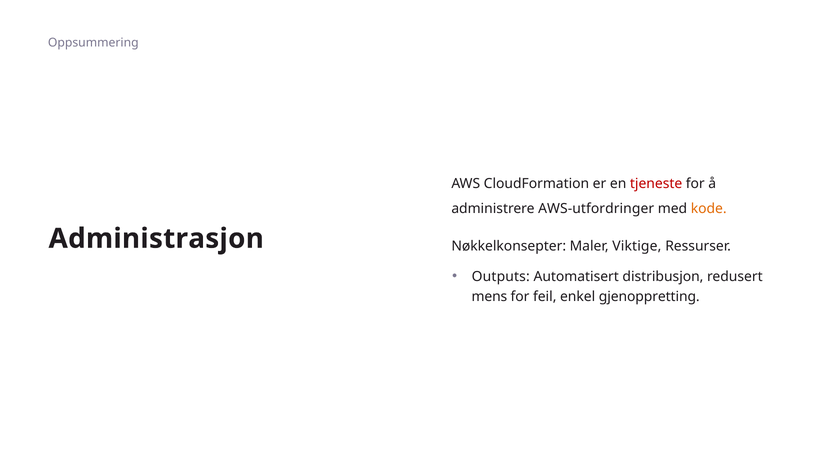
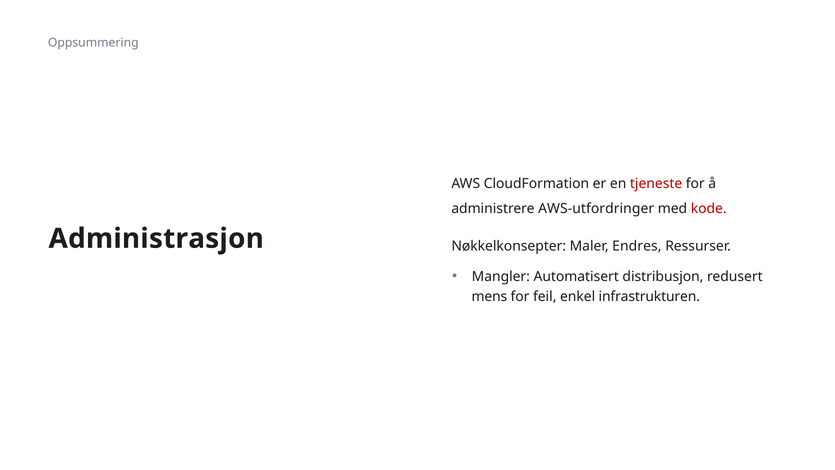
kode colour: orange -> red
Viktige: Viktige -> Endres
Outputs: Outputs -> Mangler
gjenoppretting: gjenoppretting -> infrastrukturen
